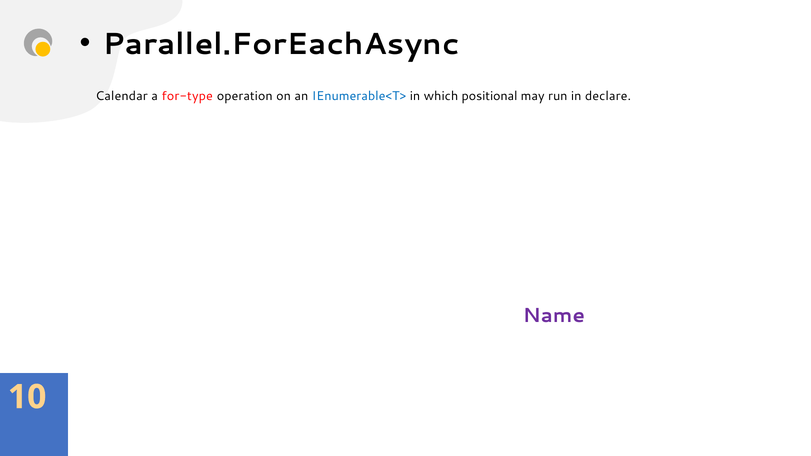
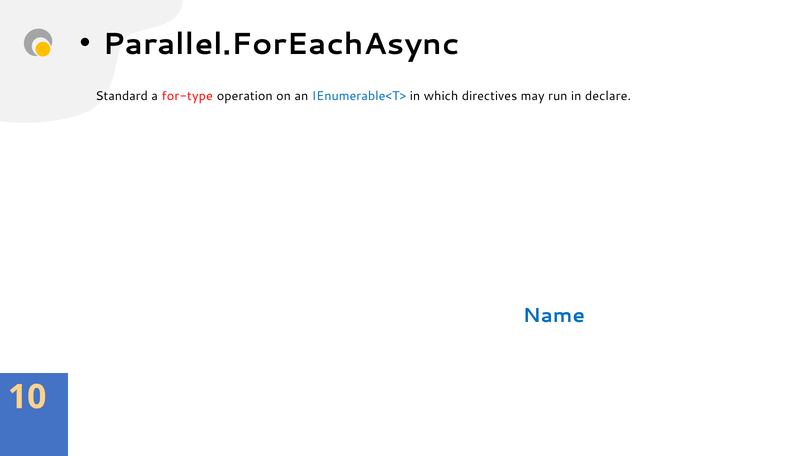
Calendar: Calendar -> Standard
positional: positional -> directives
Name colour: purple -> blue
